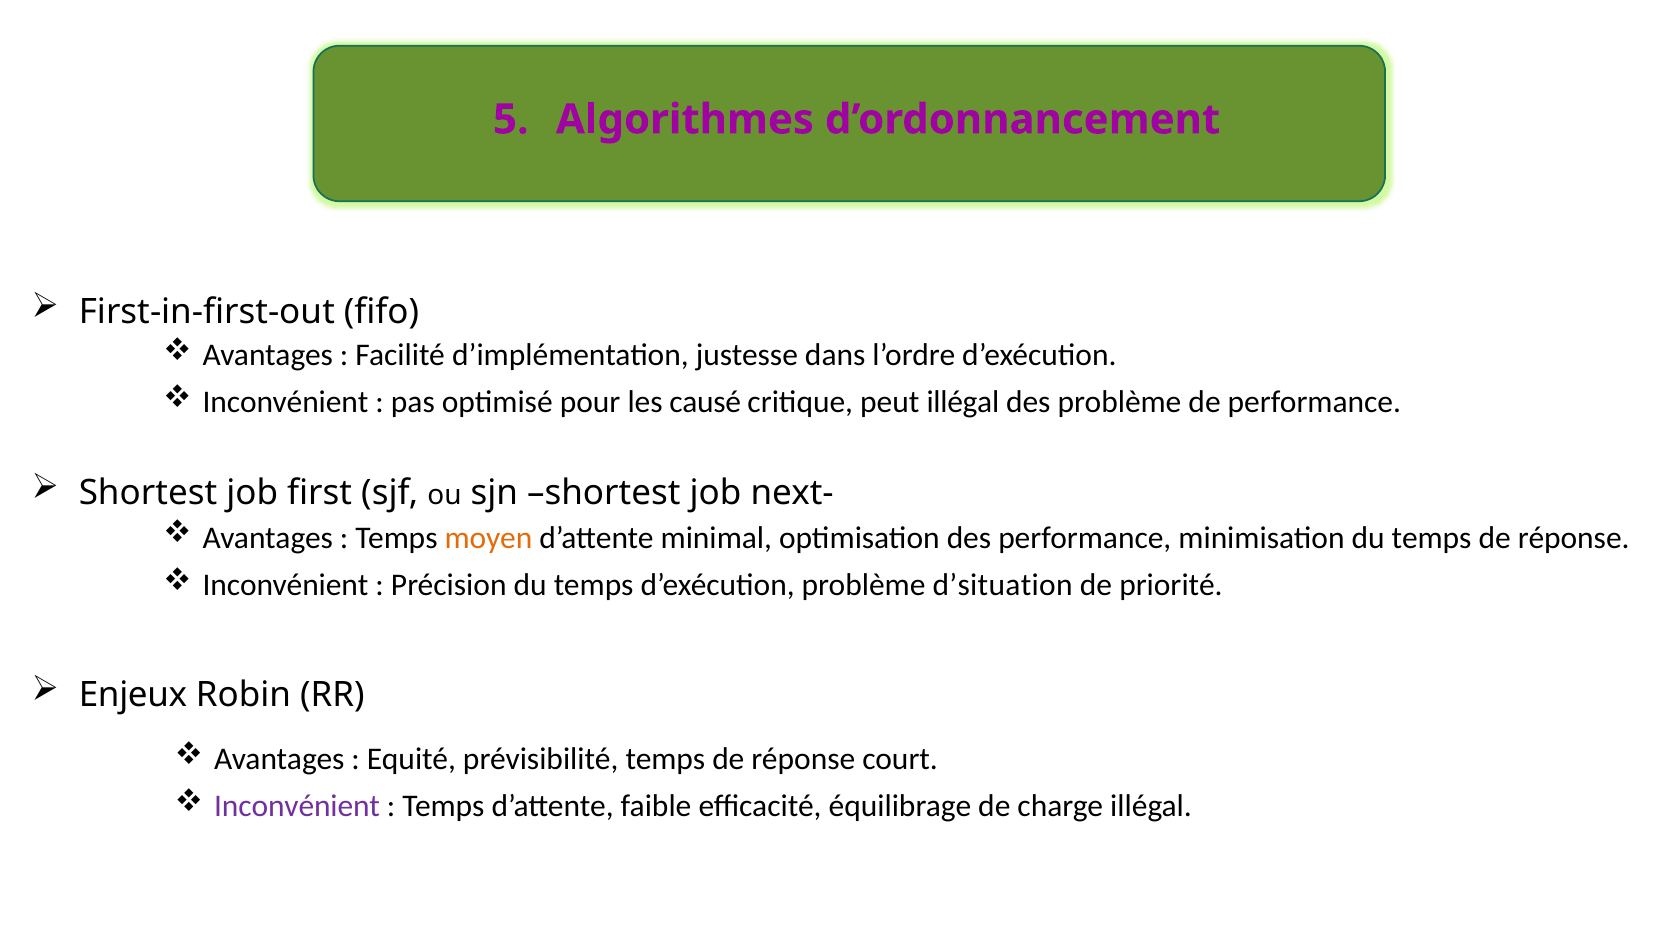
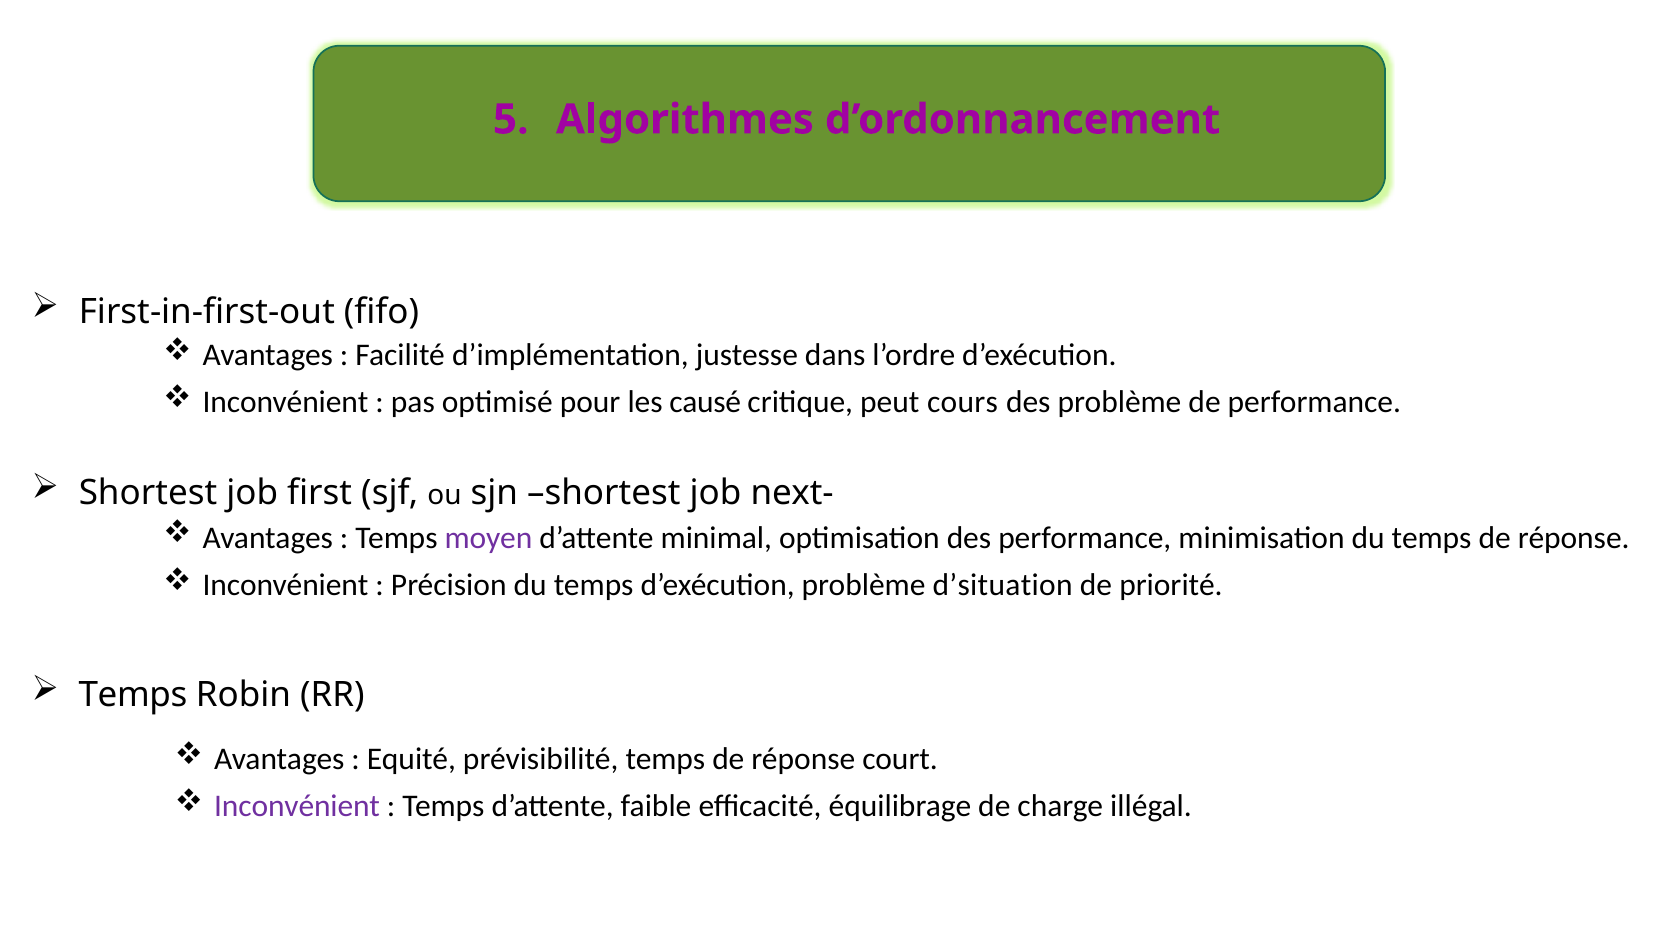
peut illégal: illégal -> cours
moyen colour: orange -> purple
Enjeux at (133, 694): Enjeux -> Temps
